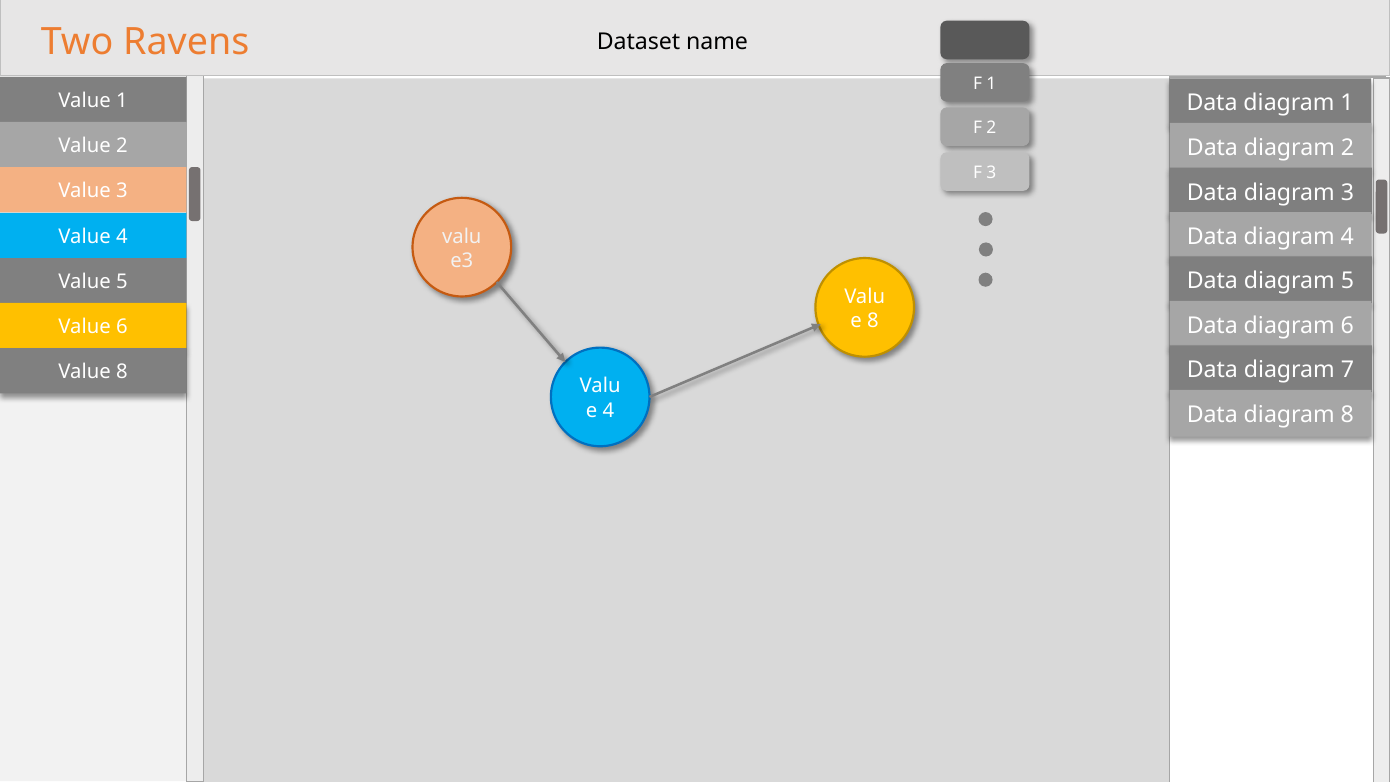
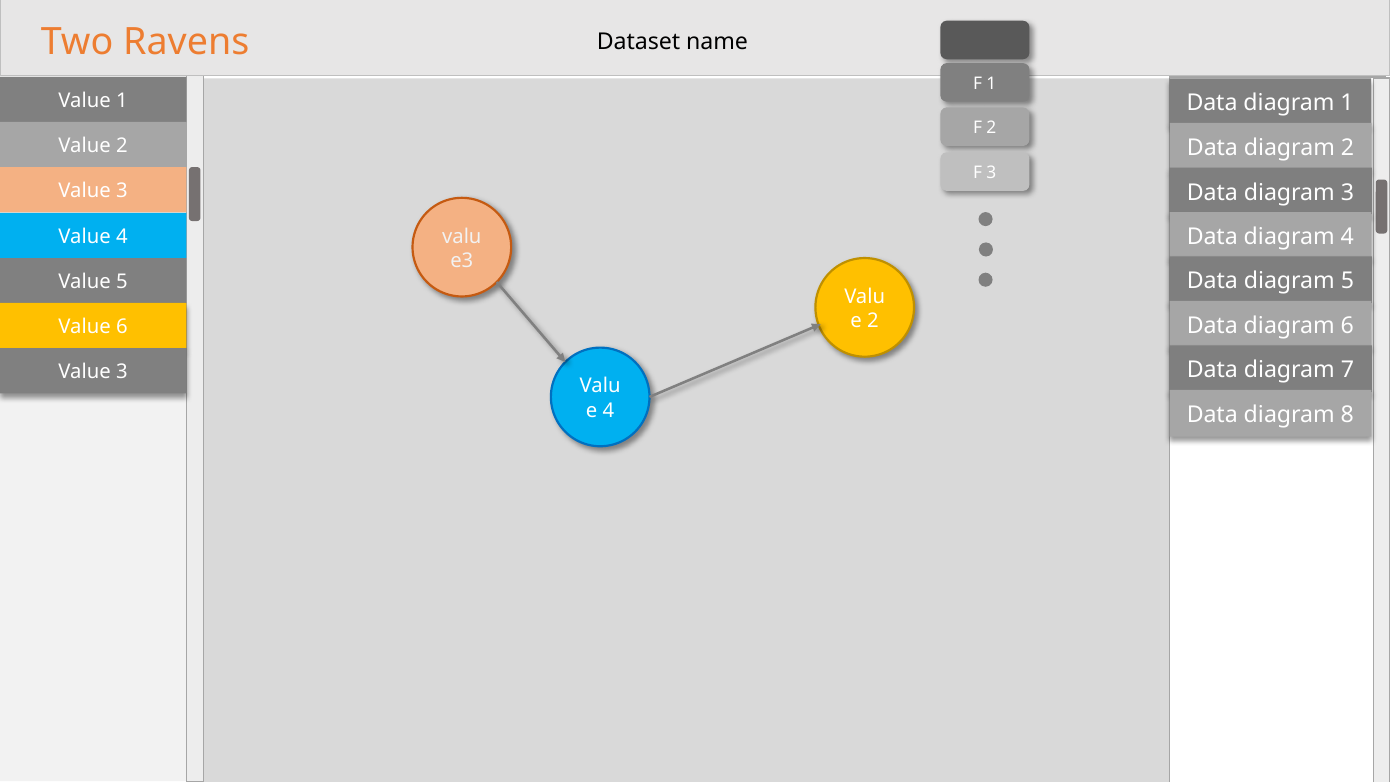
8 at (873, 321): 8 -> 2
8 at (122, 372): 8 -> 3
